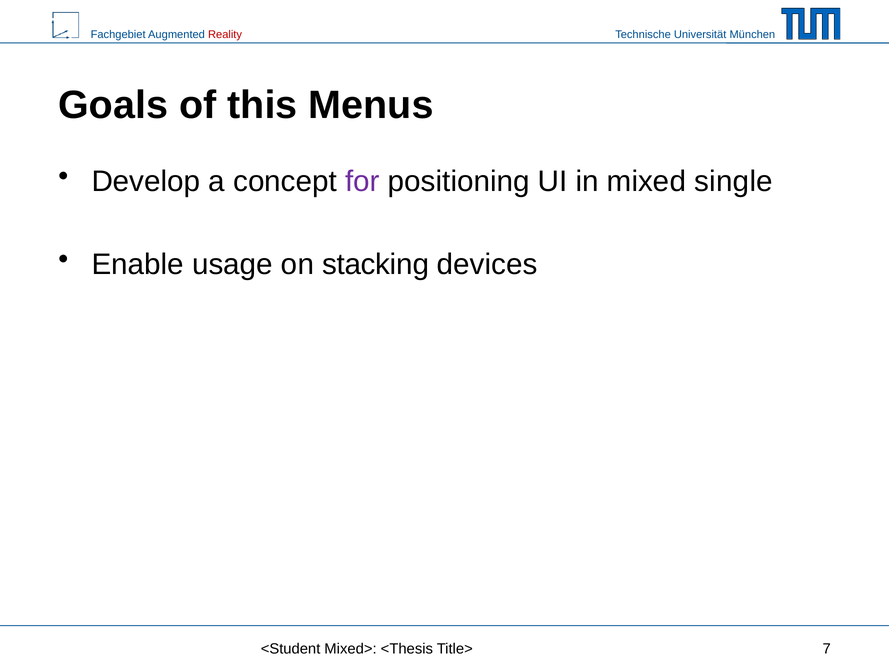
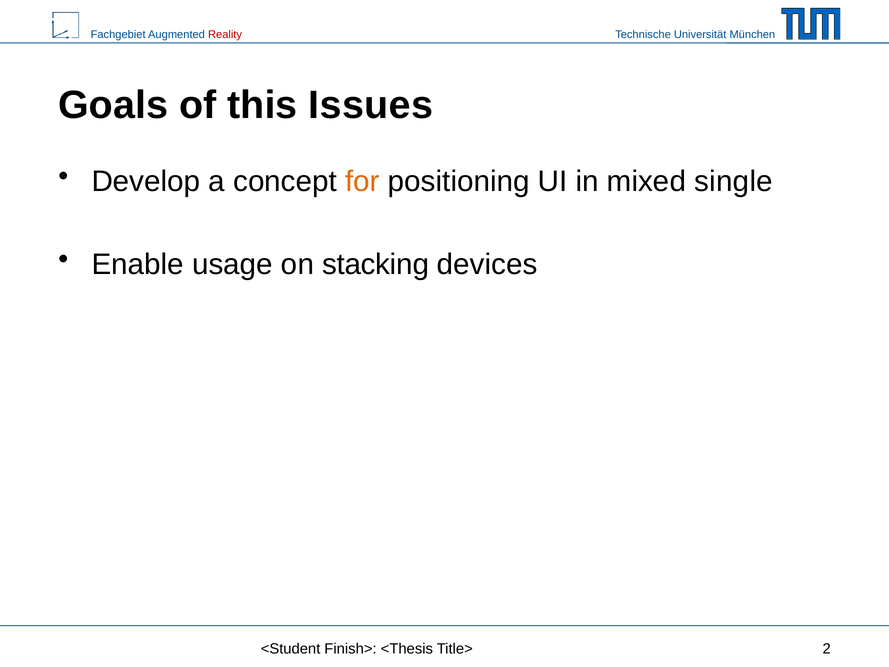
Menus: Menus -> Issues
for colour: purple -> orange
Mixed>: Mixed> -> Finish>
7: 7 -> 2
